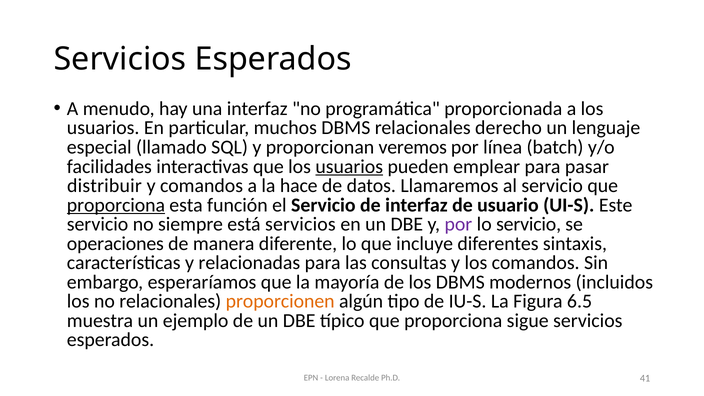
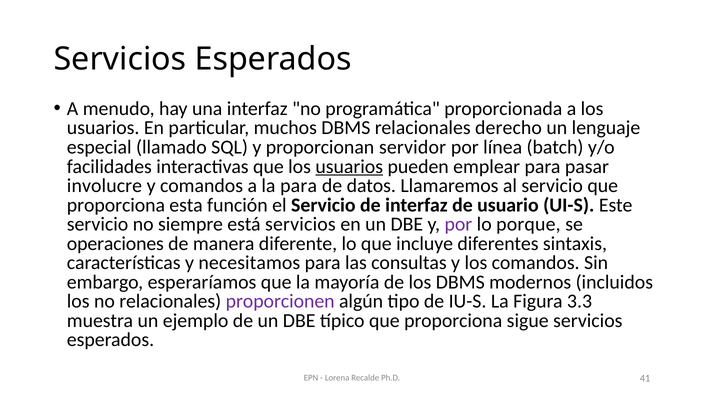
veremos: veremos -> servidor
distribuir: distribuir -> involucre
la hace: hace -> para
proporciona at (116, 205) underline: present -> none
lo servicio: servicio -> porque
relacionadas: relacionadas -> necesitamos
proporcionen colour: orange -> purple
6.5: 6.5 -> 3.3
